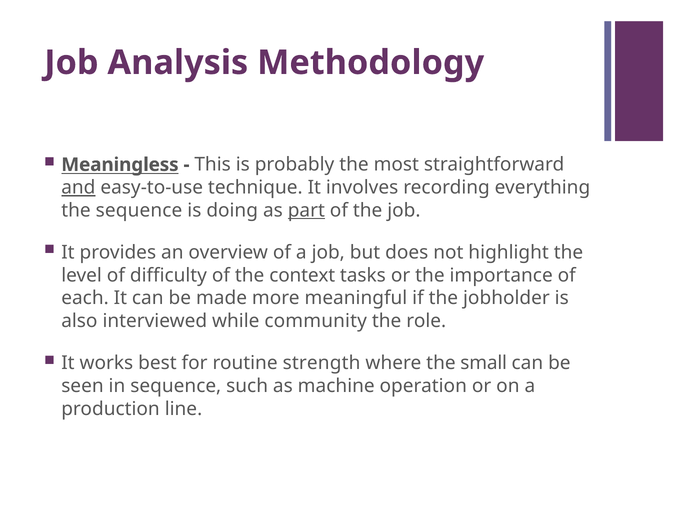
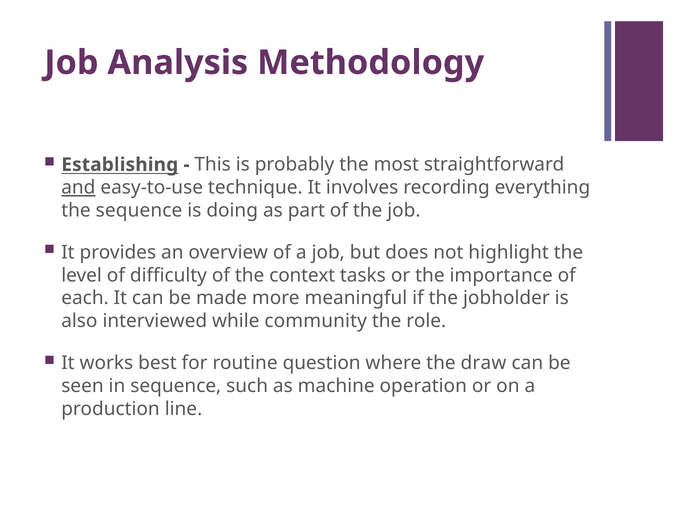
Meaningless: Meaningless -> Establishing
part underline: present -> none
strength: strength -> question
small: small -> draw
